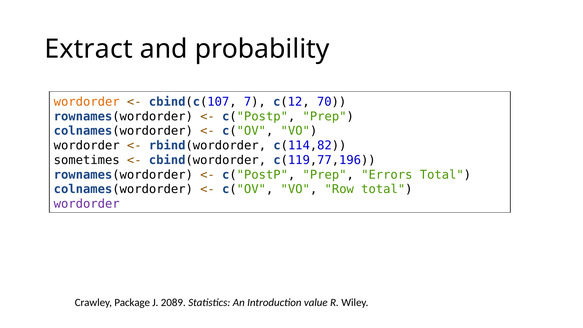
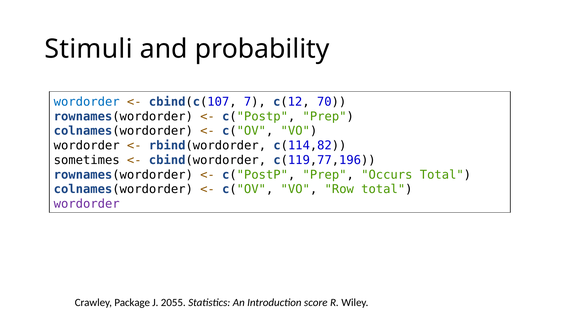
Extract: Extract -> Stimuli
wordorder at (87, 102) colour: orange -> blue
Errors: Errors -> Occurs
2089: 2089 -> 2055
value: value -> score
